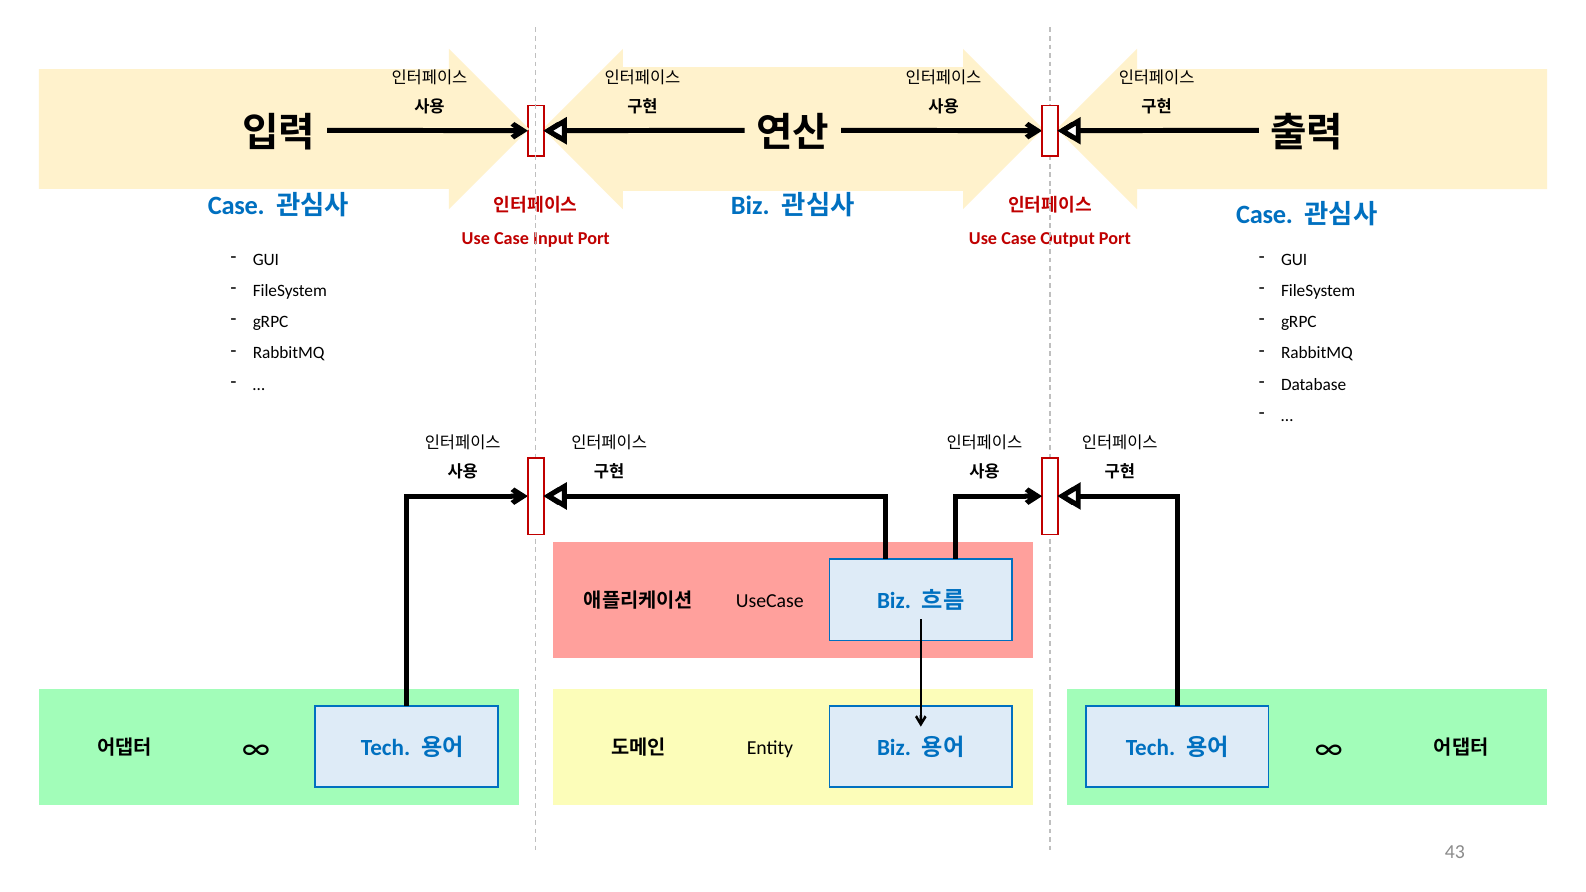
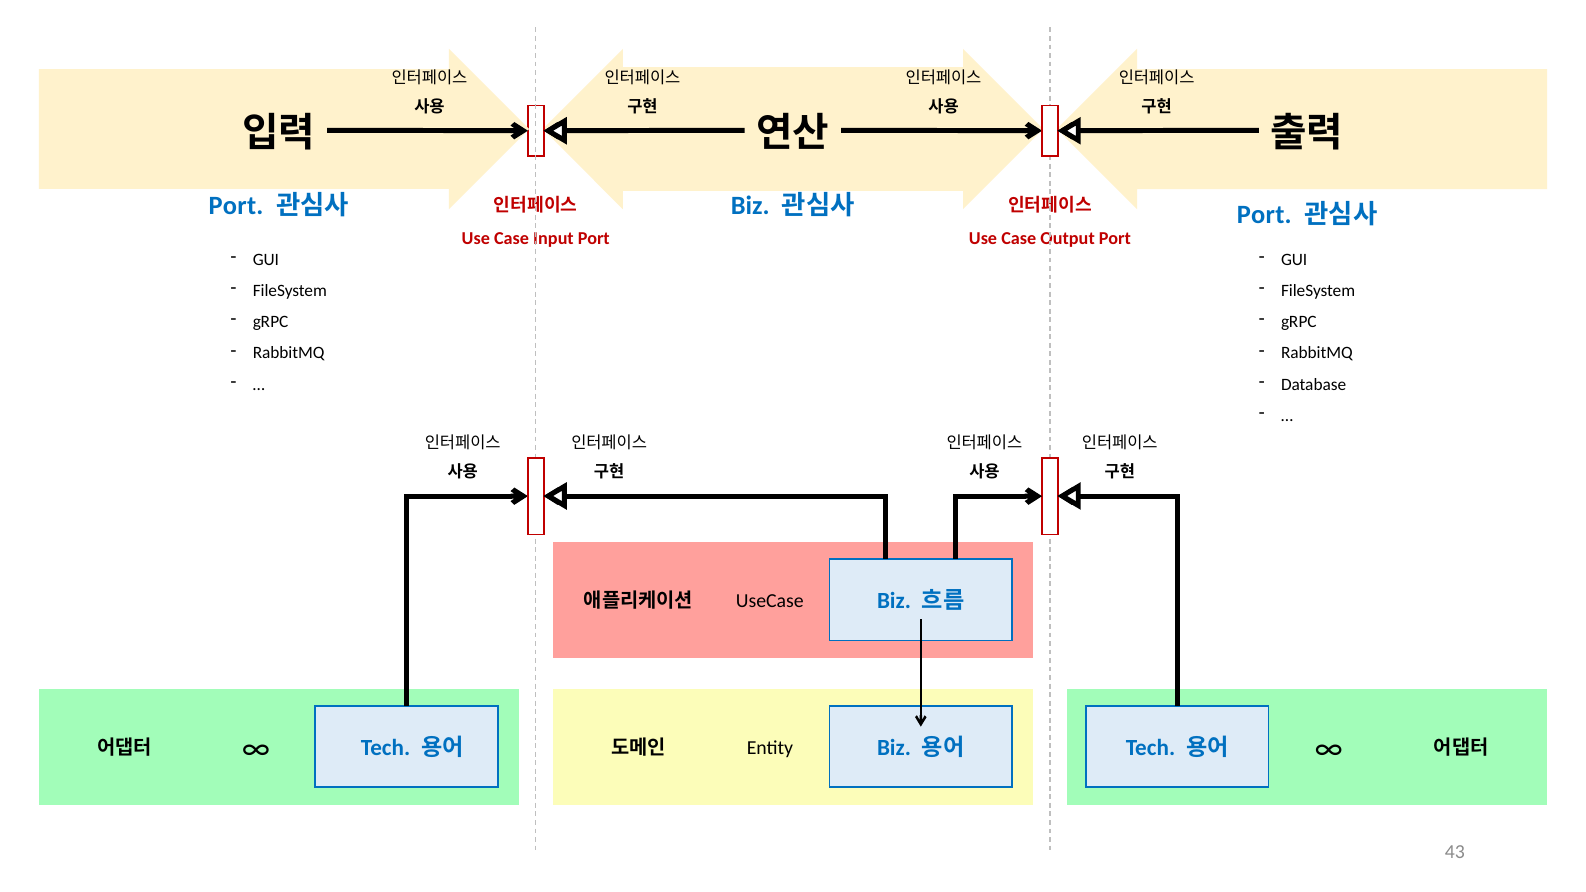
Case at (236, 206): Case -> Port
Case at (1265, 214): Case -> Port
